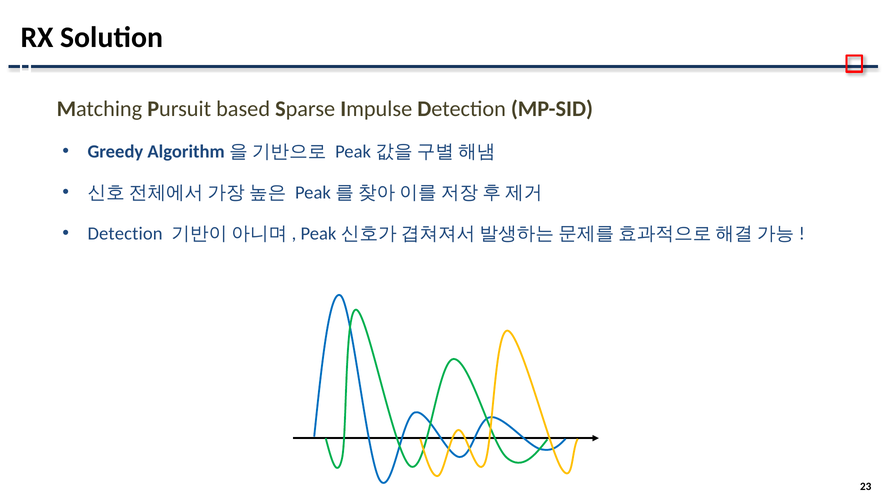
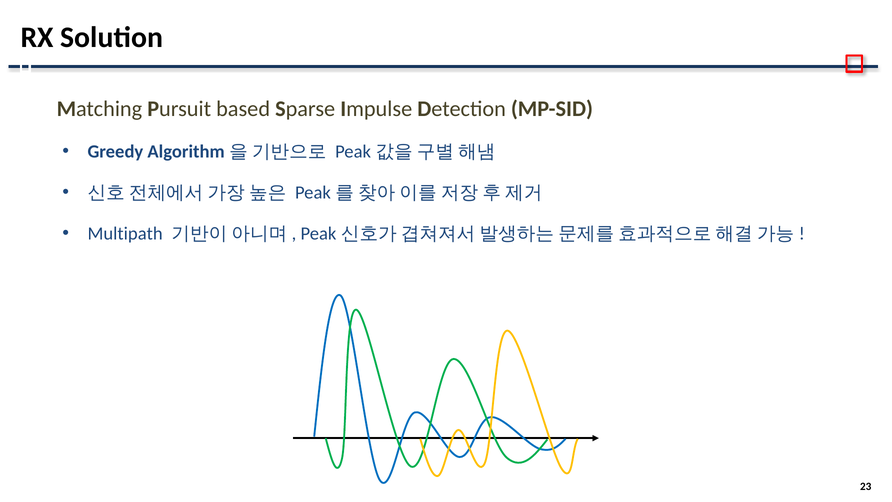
Detection at (125, 233): Detection -> Multipath
